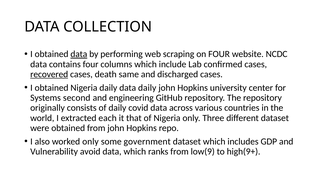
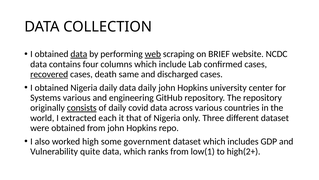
web underline: none -> present
on FOUR: FOUR -> BRIEF
Systems second: second -> various
consists underline: none -> present
worked only: only -> high
avoid: avoid -> quite
low(9: low(9 -> low(1
high(9+: high(9+ -> high(2+
